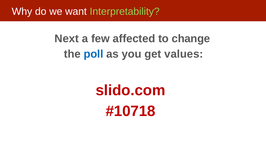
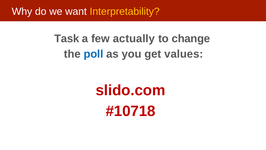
Interpretability colour: light green -> yellow
Next: Next -> Task
affected: affected -> actually
